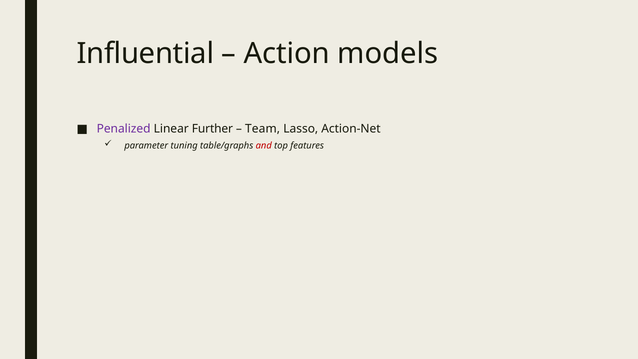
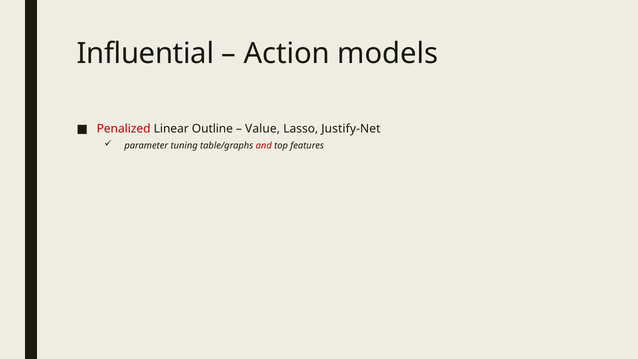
Penalized colour: purple -> red
Further: Further -> Outline
Team: Team -> Value
Action-Net: Action-Net -> Justify-Net
